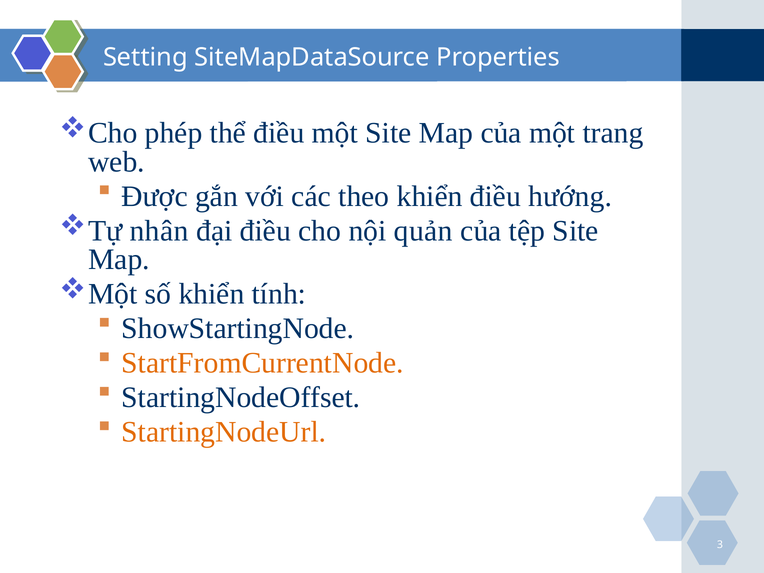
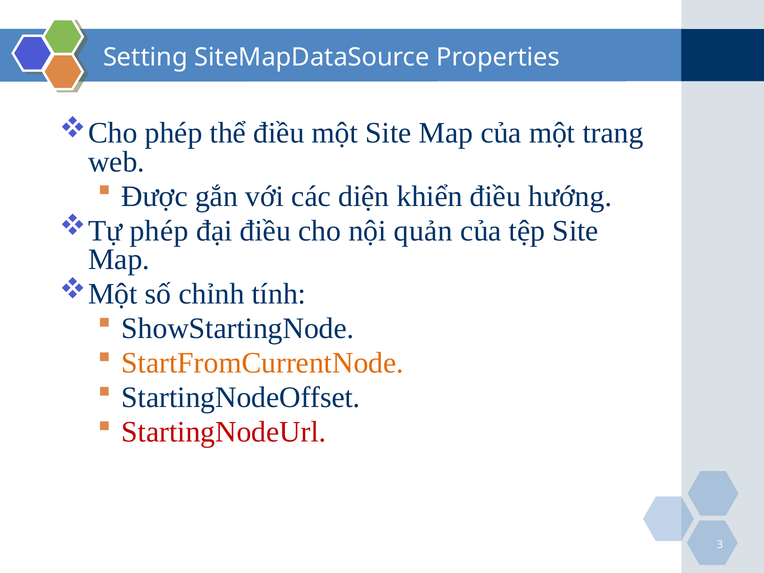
theo: theo -> diện
Tự nhân: nhân -> phép
số khiển: khiển -> chỉnh
StartingNodeUrl colour: orange -> red
